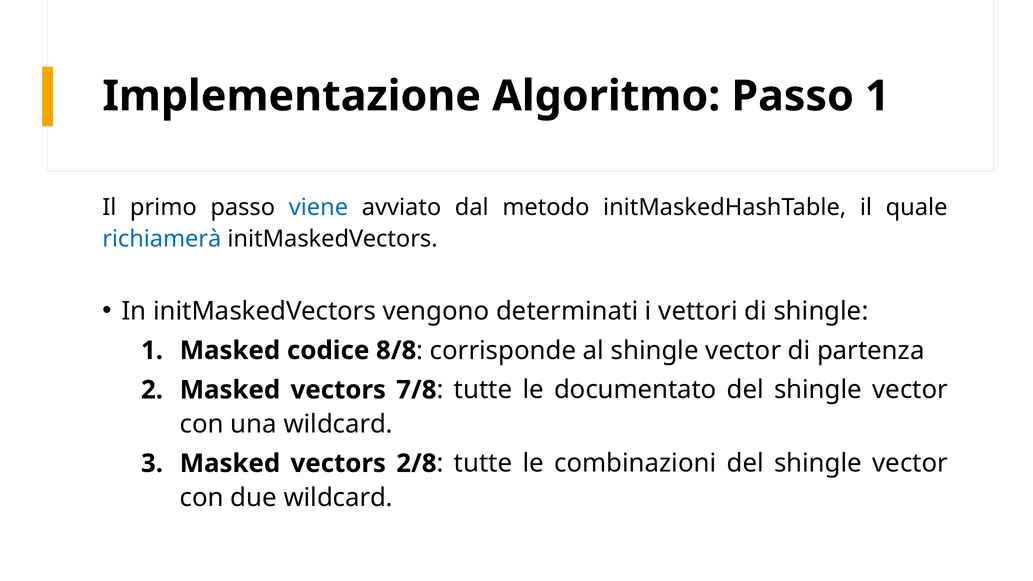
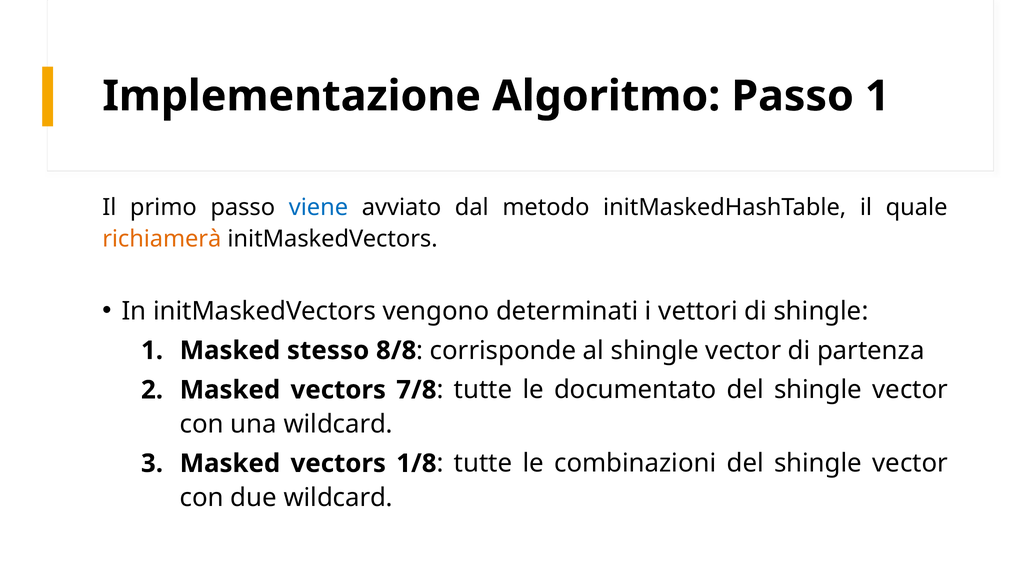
richiamerà colour: blue -> orange
codice: codice -> stesso
2/8: 2/8 -> 1/8
